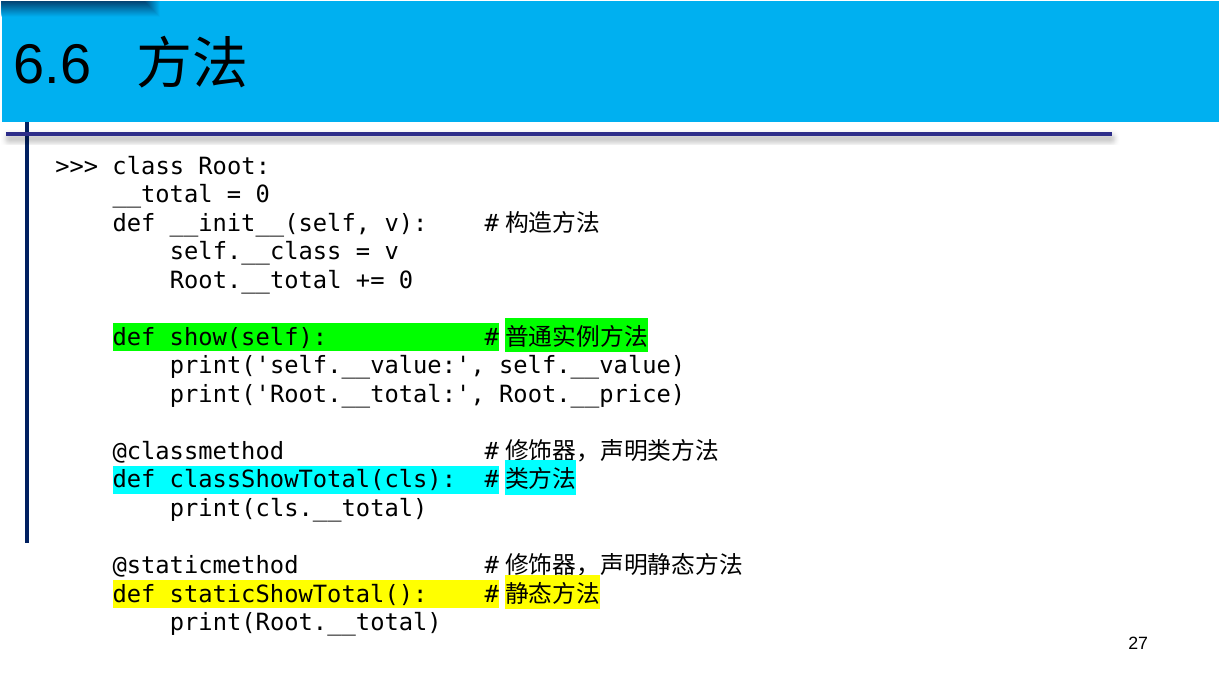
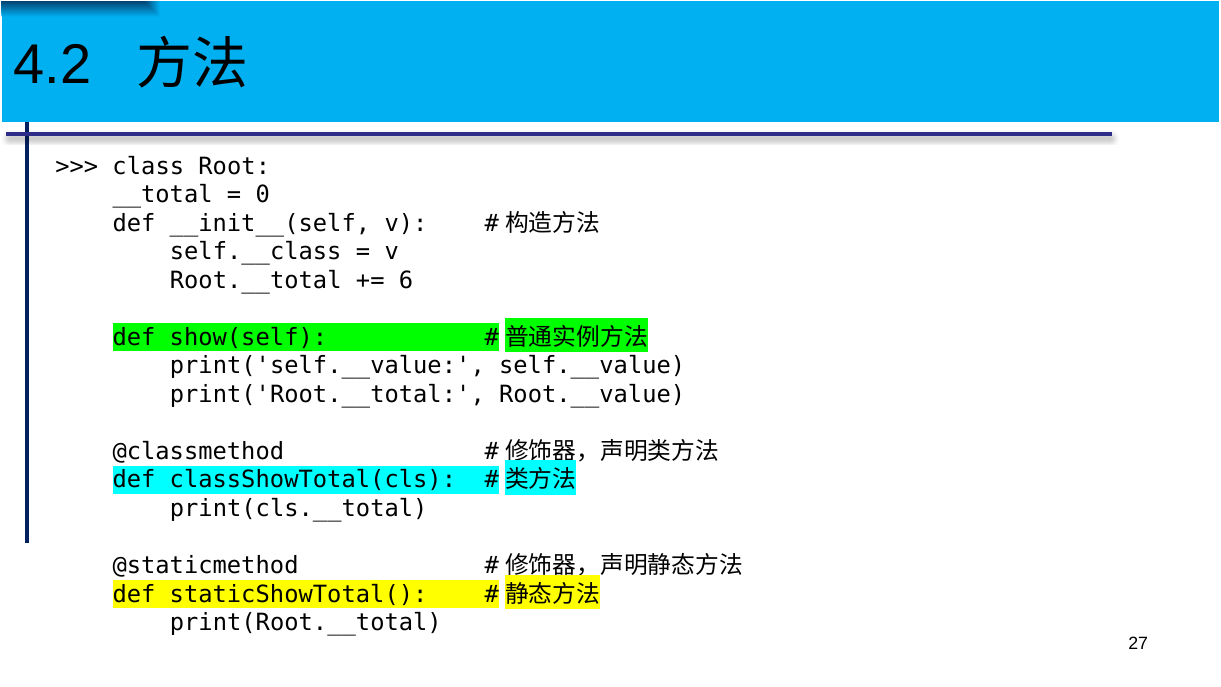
6.6: 6.6 -> 4.2
0 at (406, 280): 0 -> 6
Root.__price: Root.__price -> Root.__value
